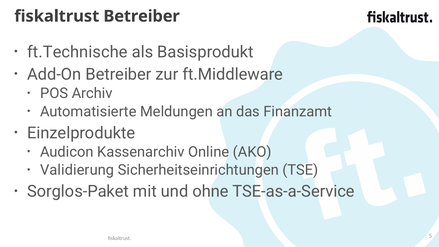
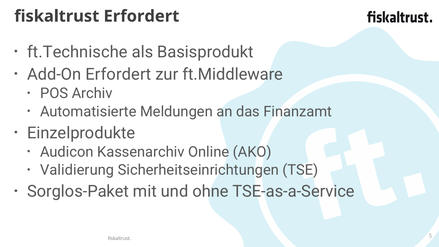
fiskaltrust Betreiber: Betreiber -> Erfordert
Add-On Betreiber: Betreiber -> Erfordert
